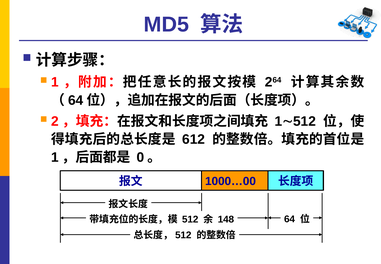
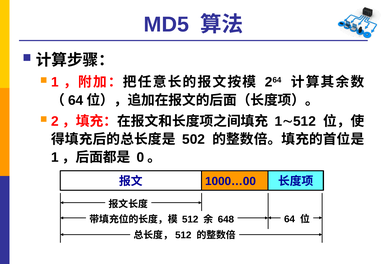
612: 612 -> 502
148: 148 -> 648
